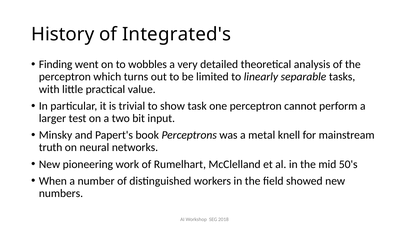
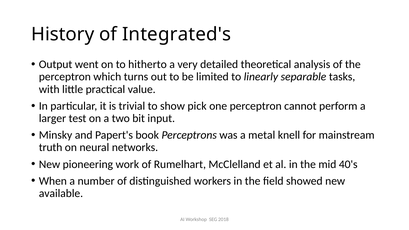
Finding: Finding -> Output
wobbles: wobbles -> hitherto
task: task -> pick
50's: 50's -> 40's
numbers: numbers -> available
